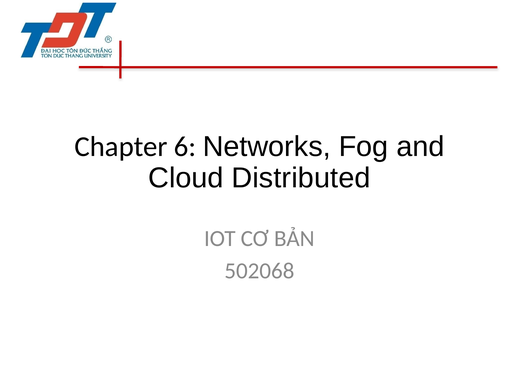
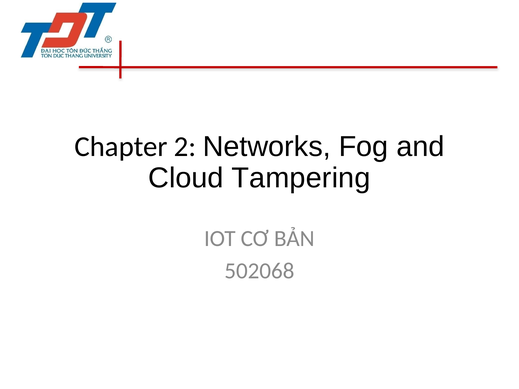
6: 6 -> 2
Distributed: Distributed -> Tampering
